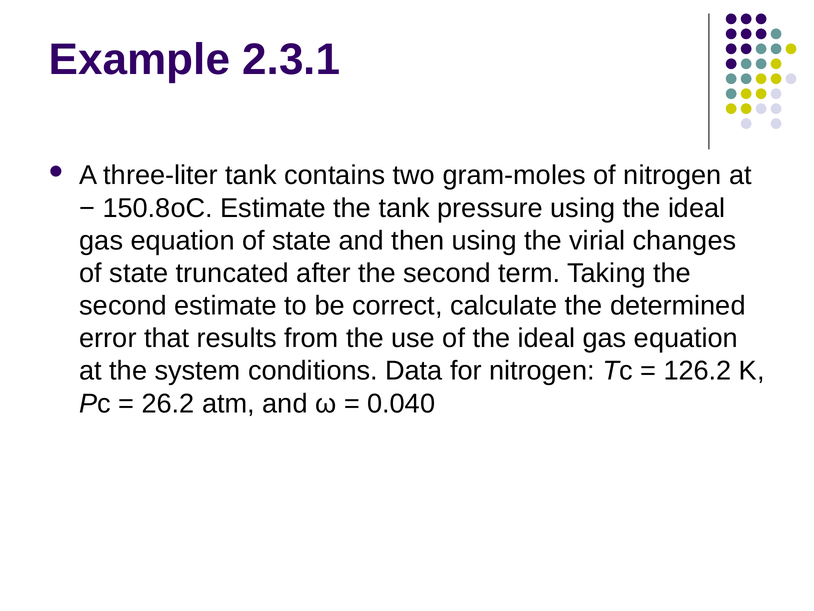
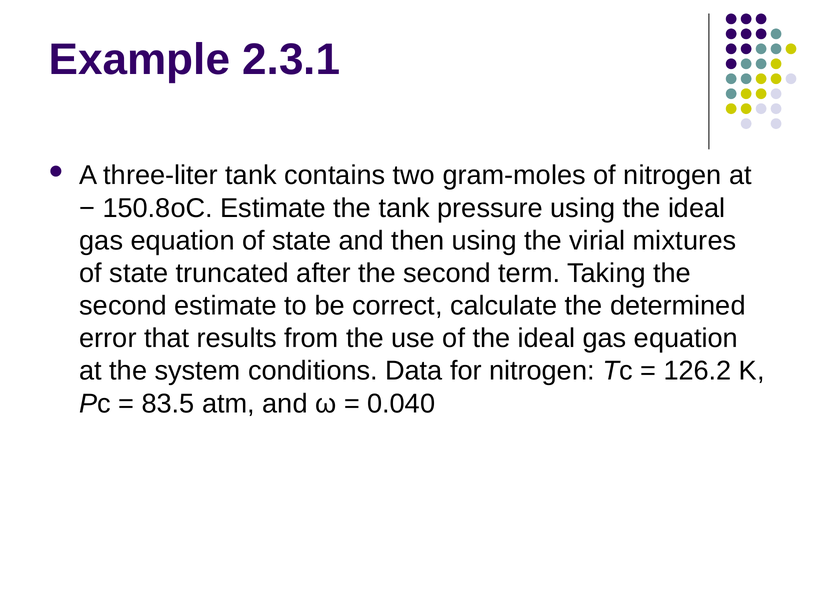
changes: changes -> mixtures
26.2: 26.2 -> 83.5
